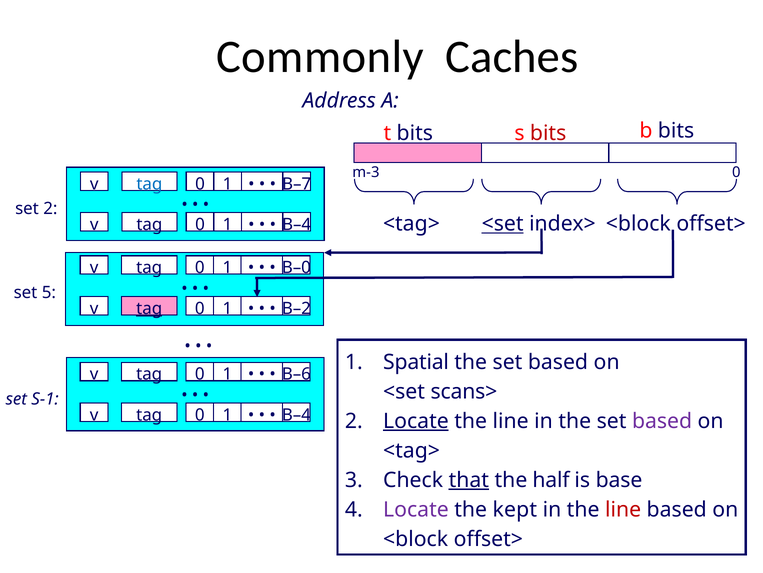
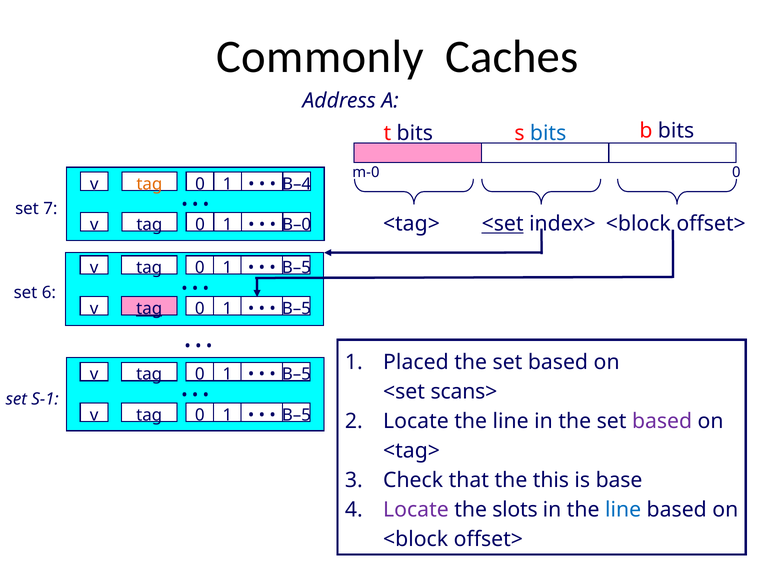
bits at (548, 133) colour: red -> blue
m-3: m-3 -> m-0
tag at (149, 184) colour: blue -> orange
B–7: B–7 -> B–4
set 2: 2 -> 7
B–4 at (297, 224): B–4 -> B–0
B–0 at (296, 267): B–0 -> B–5
5: 5 -> 6
B–2 at (296, 308): B–2 -> B–5
Spatial: Spatial -> Placed
B–6 at (296, 374): B–6 -> B–5
B–4 at (296, 415): B–4 -> B–5
Locate at (416, 421) underline: present -> none
that underline: present -> none
half: half -> this
kept: kept -> slots
line at (623, 509) colour: red -> blue
